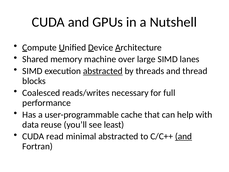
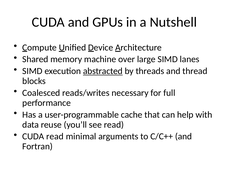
see least: least -> read
minimal abstracted: abstracted -> arguments
and at (184, 136) underline: present -> none
